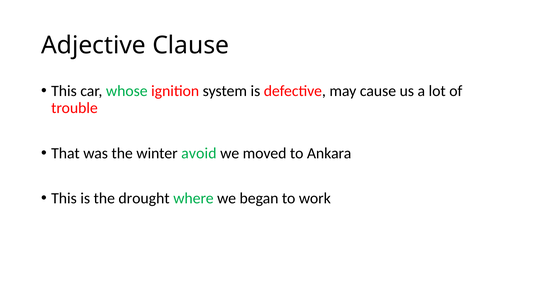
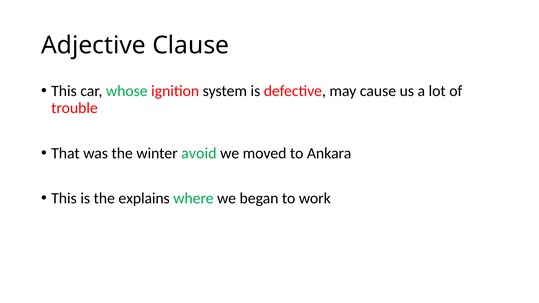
drought: drought -> explains
